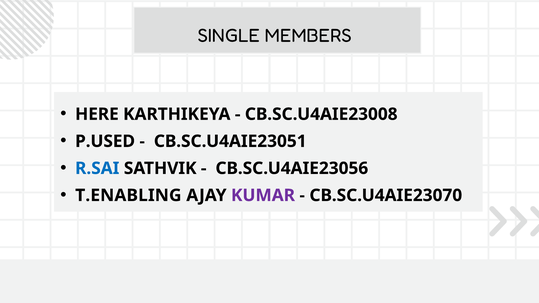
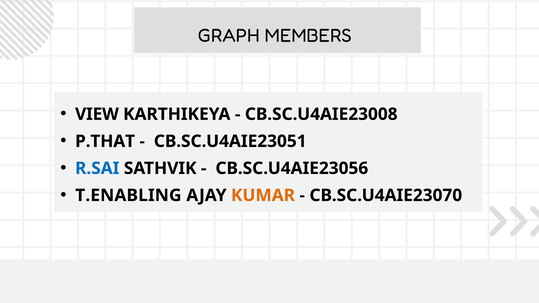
SINGLE: SINGLE -> GRAPH
HERE: HERE -> VIEW
P.USED: P.USED -> P.THAT
KUMAR colour: purple -> orange
